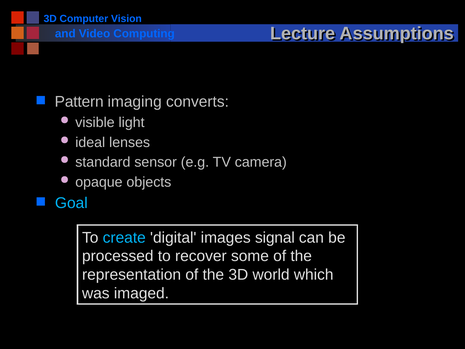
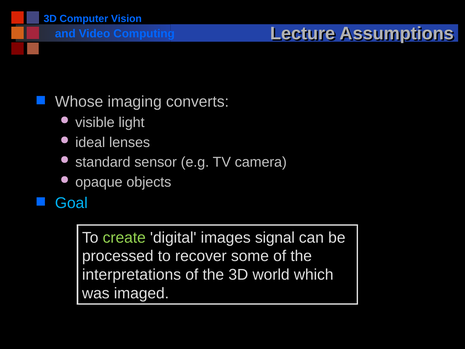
Pattern: Pattern -> Whose
create colour: light blue -> light green
representation: representation -> interpretations
